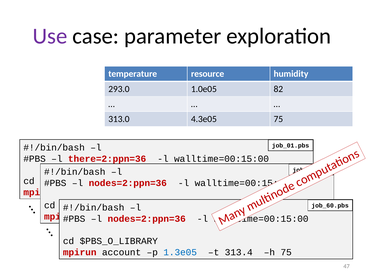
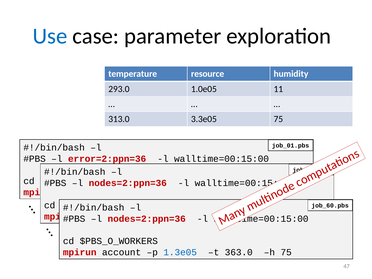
Use colour: purple -> blue
82: 82 -> 11
4.3e05: 4.3e05 -> 3.3e05
there=2:ppn=36: there=2:ppn=36 -> error=2:ppn=36
$PBS_O_LIBRARY: $PBS_O_LIBRARY -> $PBS_O_WORKERS
313.4: 313.4 -> 363.0
